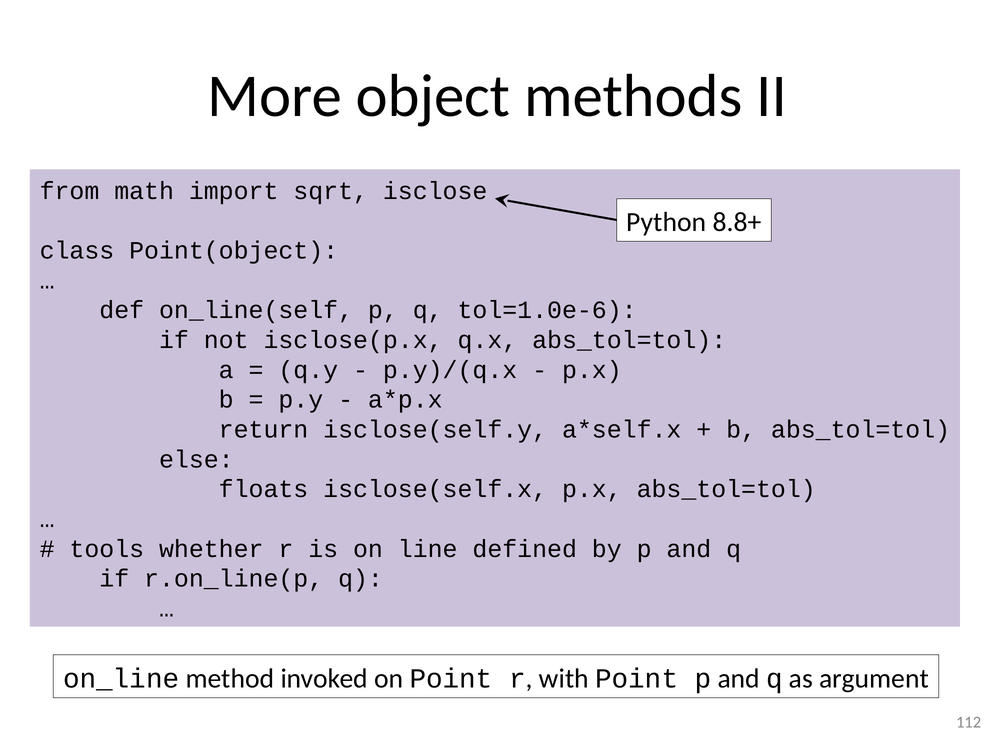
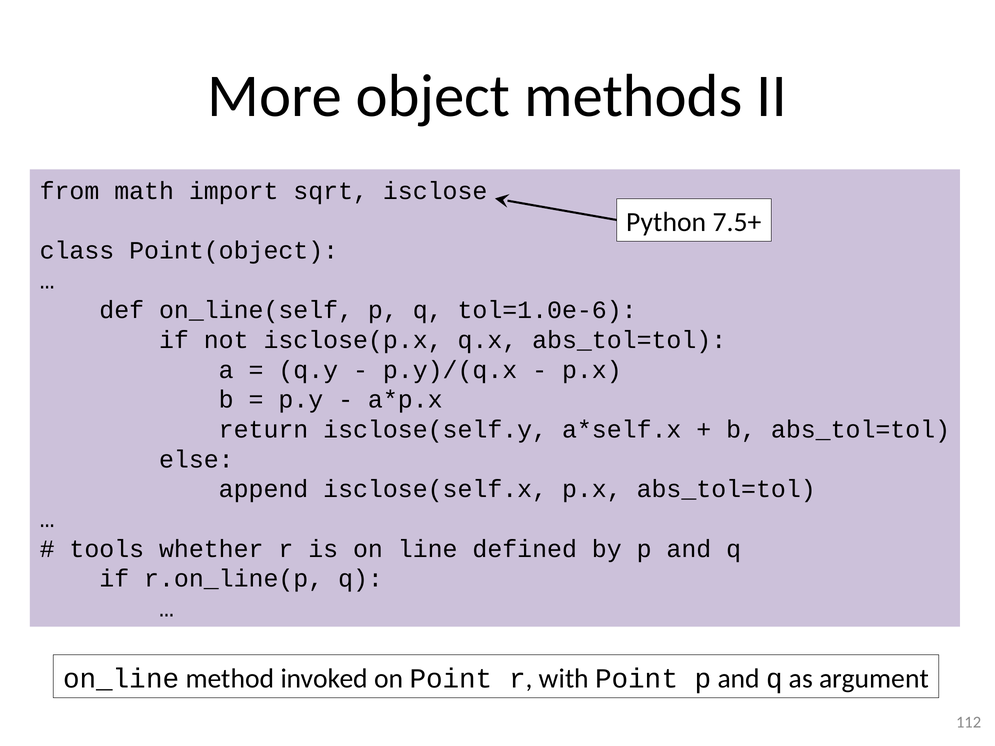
8.8+: 8.8+ -> 7.5+
floats: floats -> append
